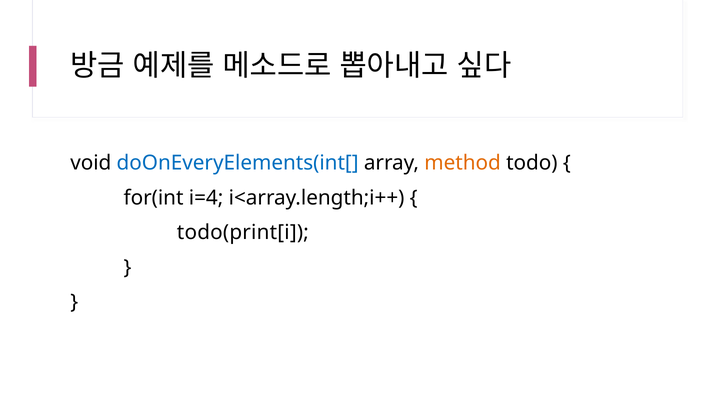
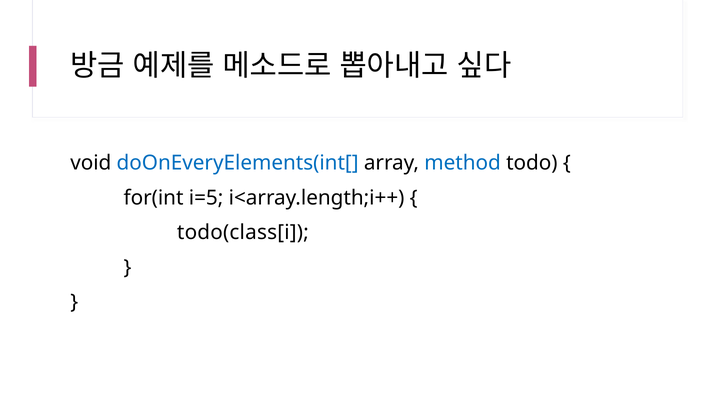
method colour: orange -> blue
i=4: i=4 -> i=5
todo(print[i: todo(print[i -> todo(class[i
